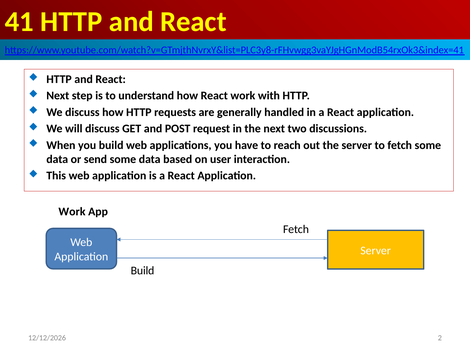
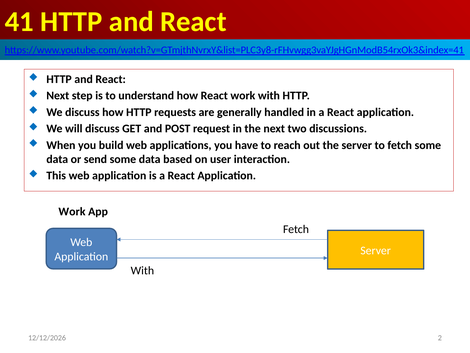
Build at (143, 270): Build -> With
